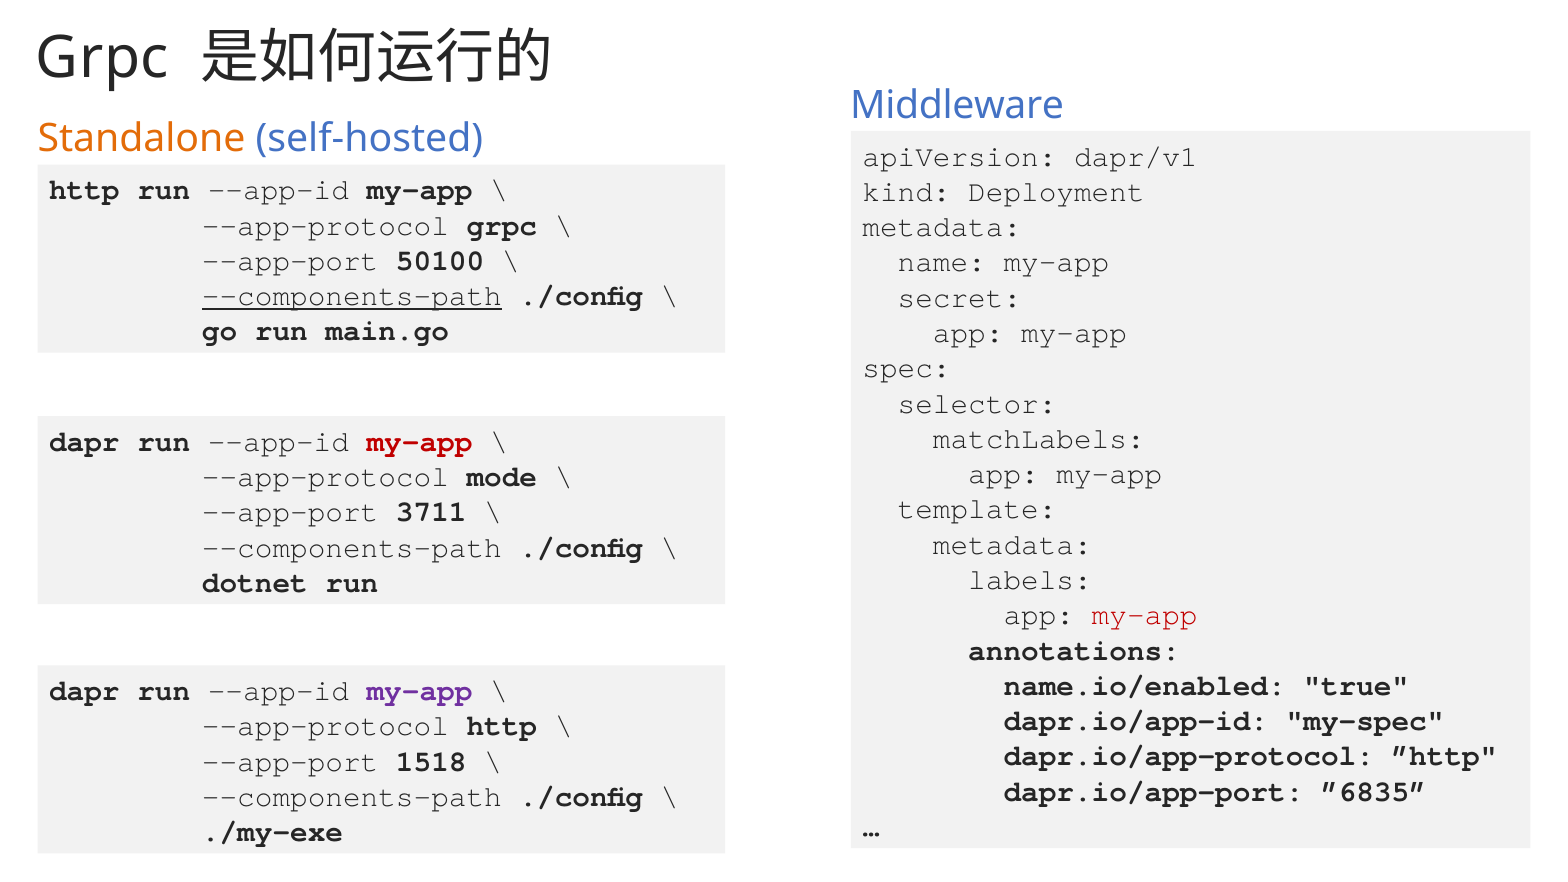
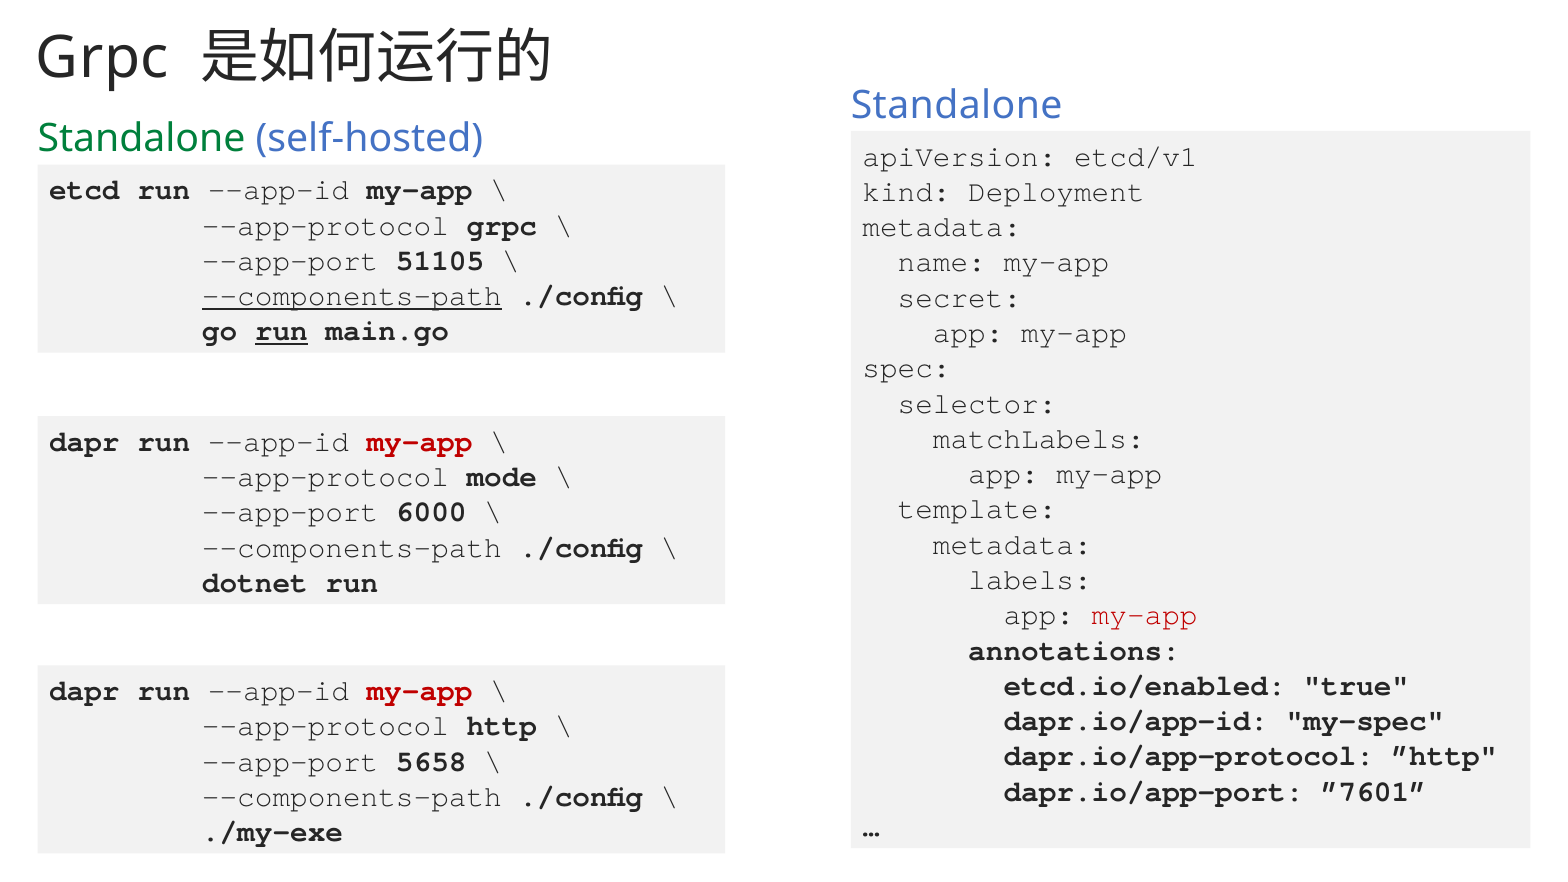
Middleware at (957, 106): Middleware -> Standalone
Standalone at (142, 138) colour: orange -> green
dapr/v1: dapr/v1 -> etcd/v1
http at (84, 190): http -> etcd
50100: 50100 -> 51105
run at (281, 331) underline: none -> present
3711: 3711 -> 6000
name.io/enabled: name.io/enabled -> etcd.io/enabled
my-app at (420, 691) colour: purple -> red
1518: 1518 -> 5658
”6835: ”6835 -> ”7601
